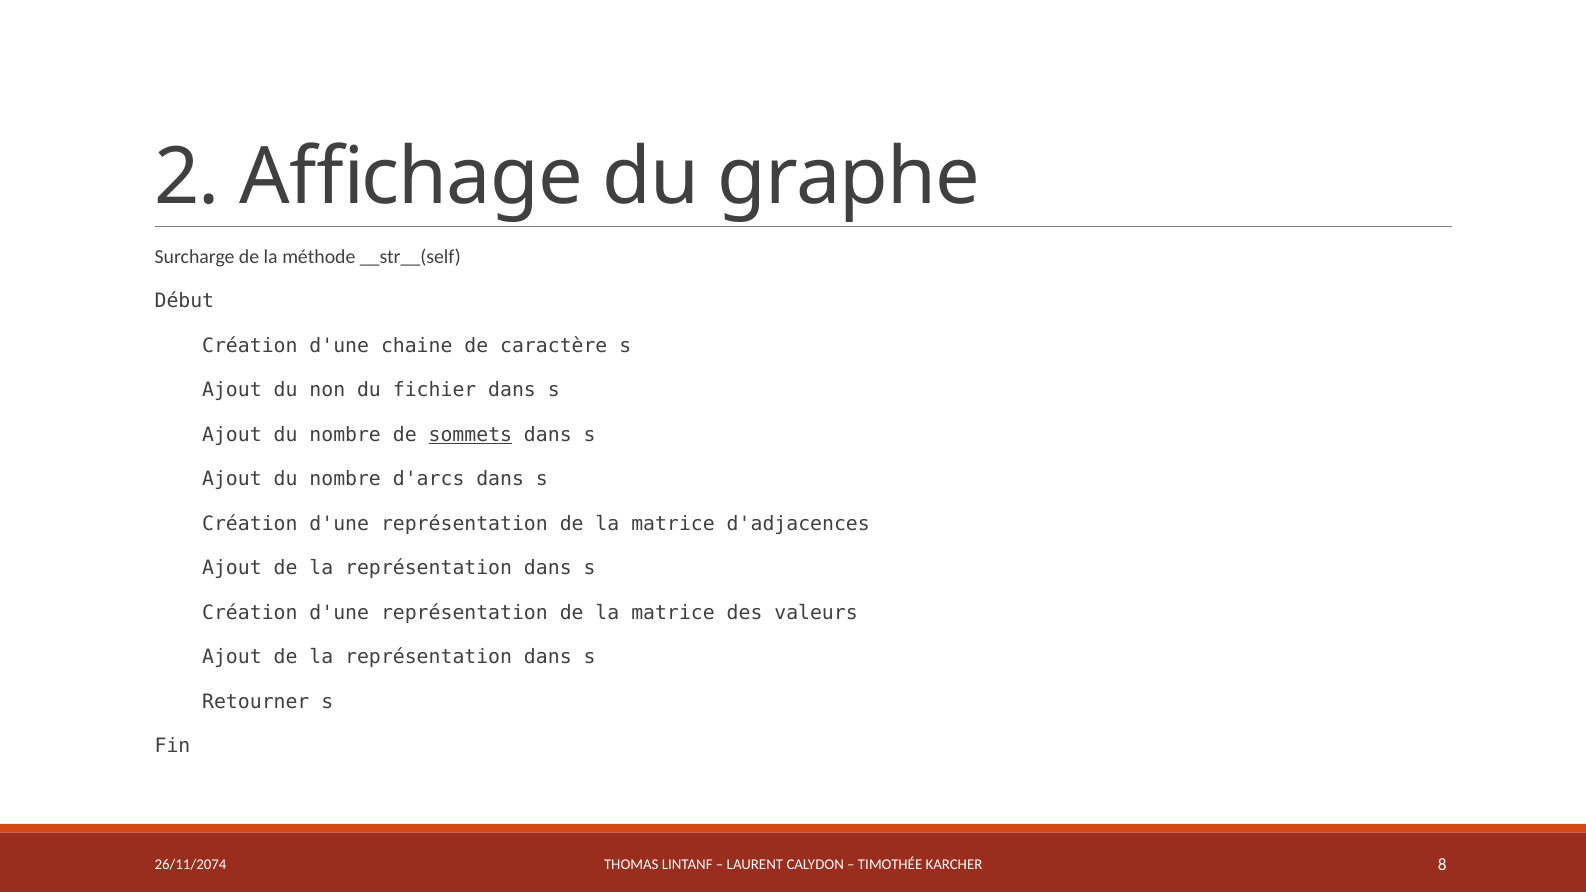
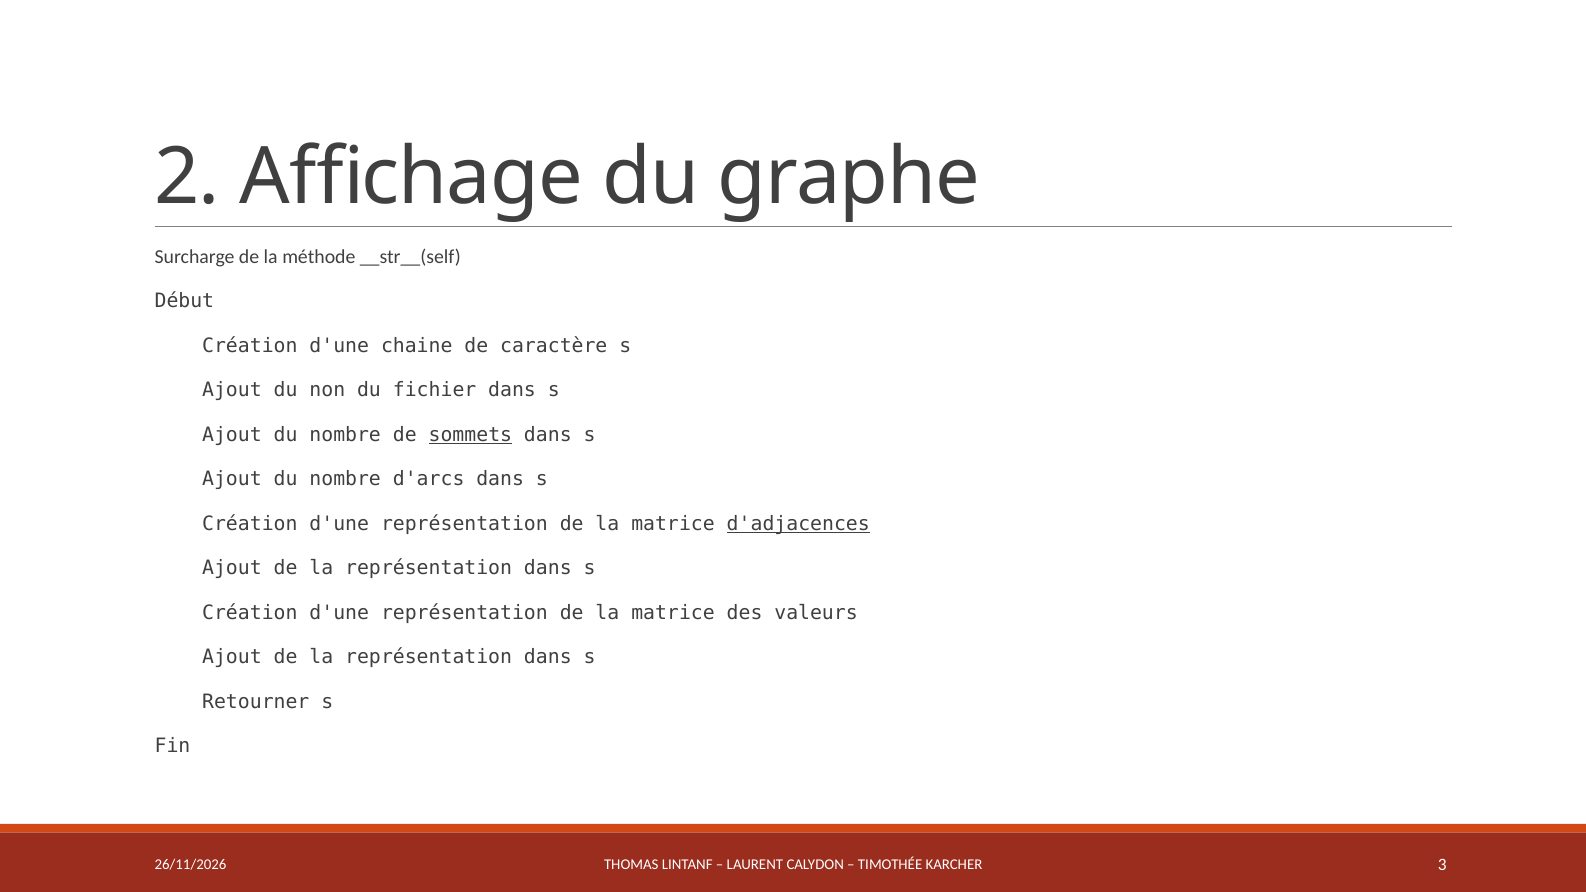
d'adjacences underline: none -> present
26/11/2074: 26/11/2074 -> 26/11/2026
8: 8 -> 3
